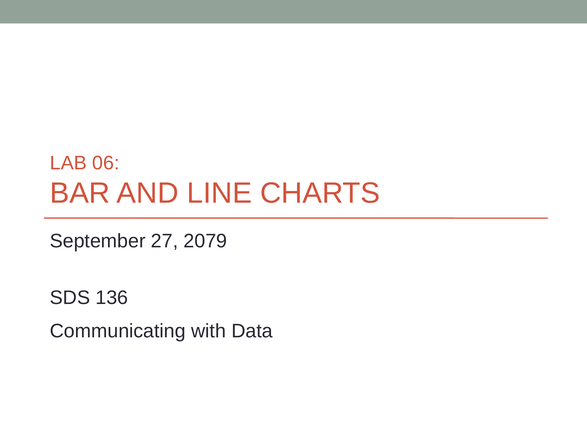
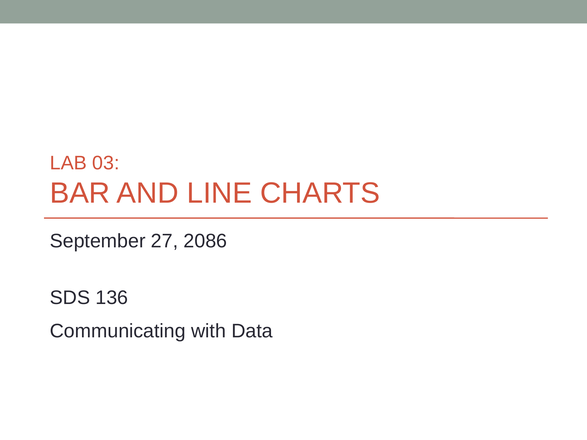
06: 06 -> 03
2079: 2079 -> 2086
